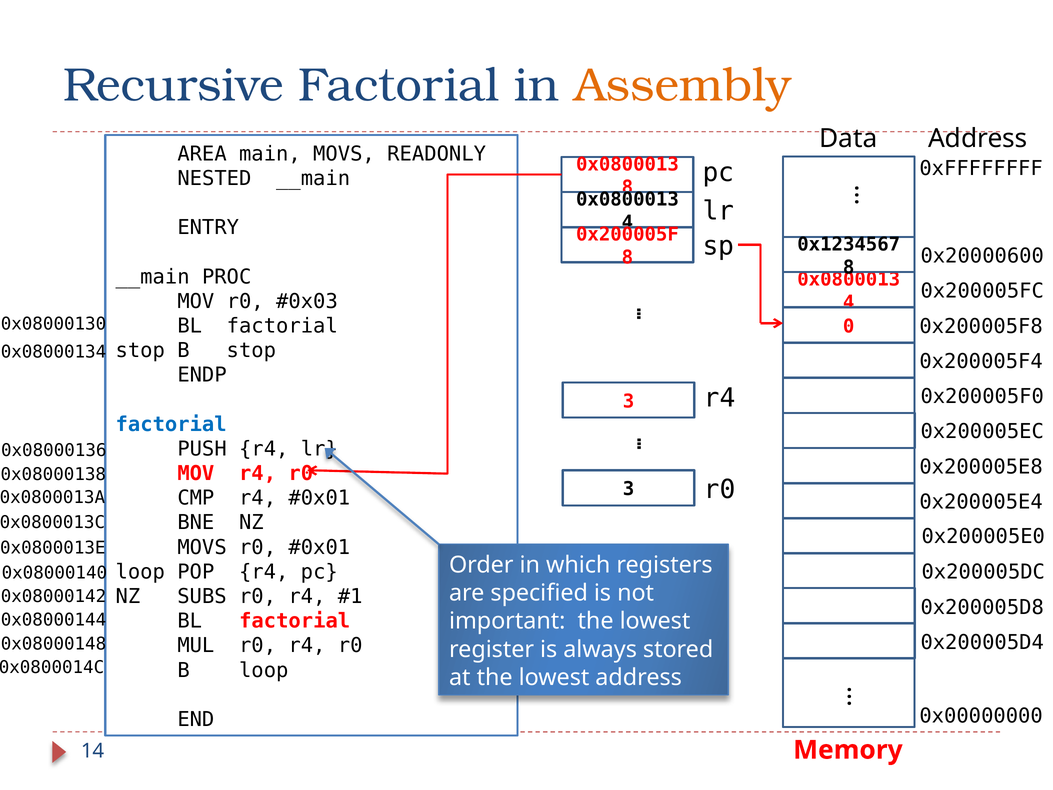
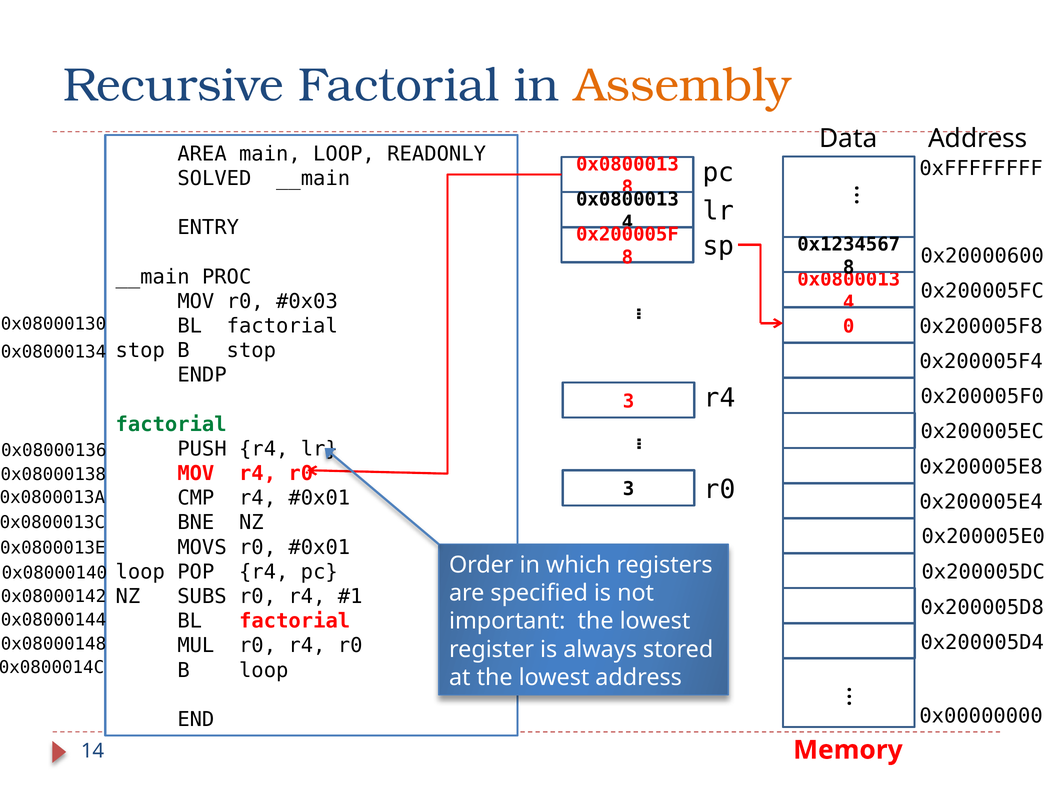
main MOVS: MOVS -> LOOP
NESTED: NESTED -> SOLVED
factorial at (171, 424) colour: blue -> green
